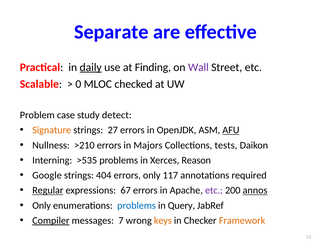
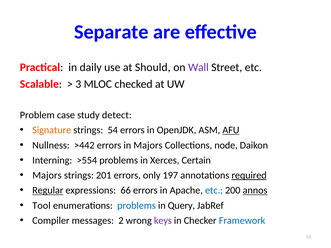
daily underline: present -> none
Finding: Finding -> Should
0: 0 -> 3
27: 27 -> 54
>210: >210 -> >442
tests: tests -> node
>535: >535 -> >554
Reason: Reason -> Certain
Google at (47, 175): Google -> Majors
404: 404 -> 201
117: 117 -> 197
required underline: none -> present
67: 67 -> 66
etc at (214, 191) colour: purple -> blue
Only at (42, 206): Only -> Tool
Compiler underline: present -> none
7: 7 -> 2
keys colour: orange -> purple
Framework colour: orange -> blue
